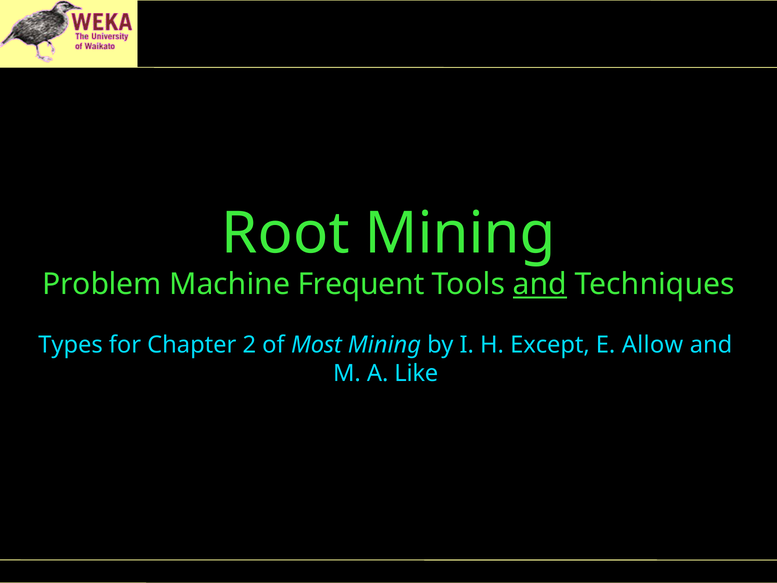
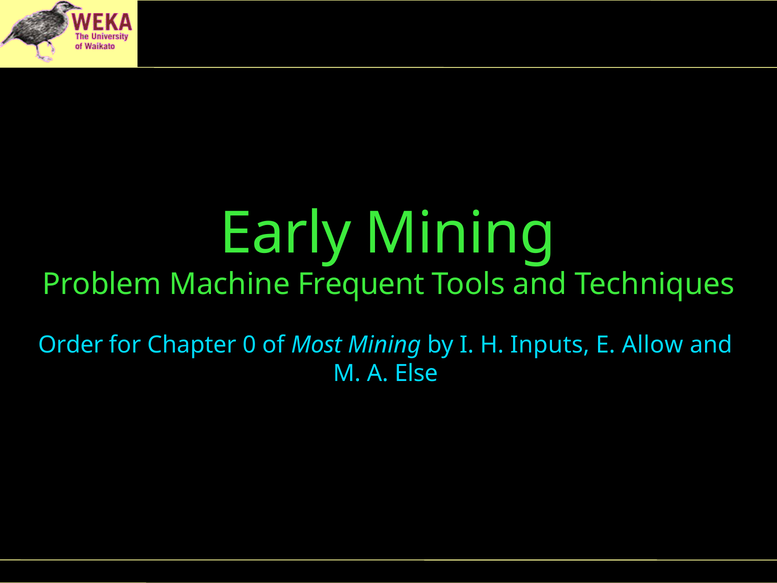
Root: Root -> Early
and at (540, 284) underline: present -> none
Types: Types -> Order
2: 2 -> 0
Except: Except -> Inputs
Like: Like -> Else
